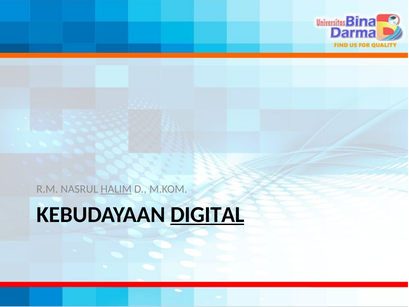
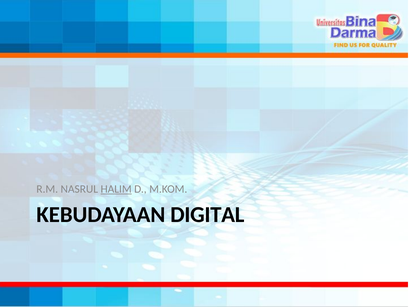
DIGITAL underline: present -> none
